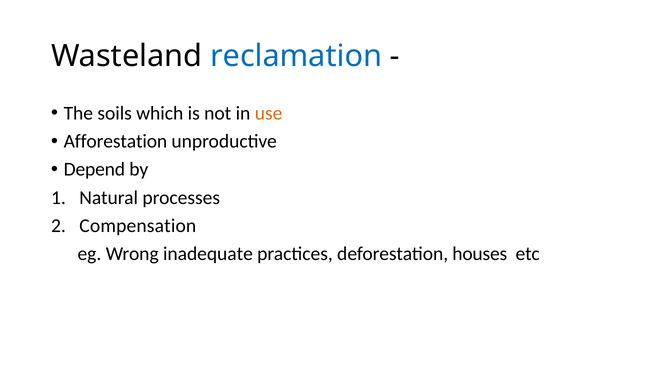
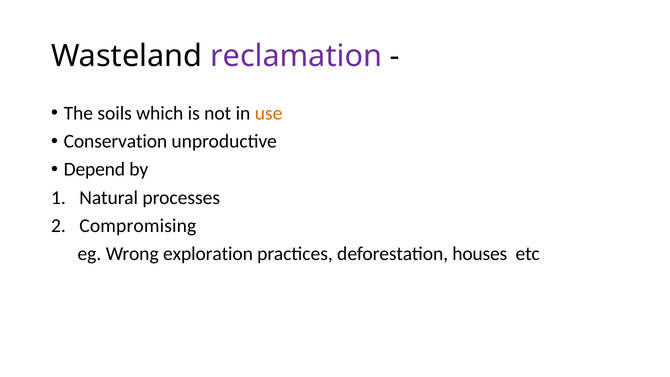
reclamation colour: blue -> purple
Afforestation: Afforestation -> Conservation
Compensation: Compensation -> Compromising
inadequate: inadequate -> exploration
